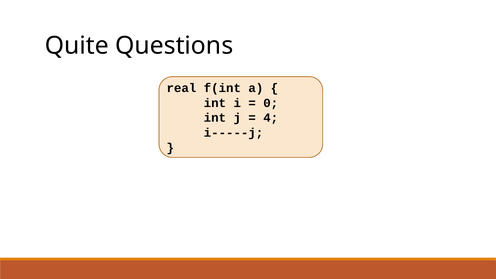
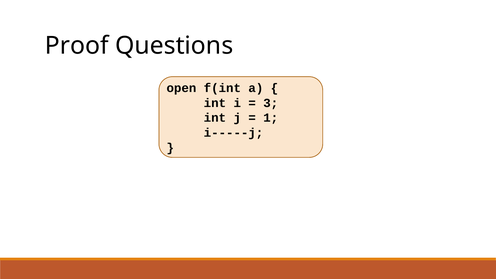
Quite: Quite -> Proof
real: real -> open
0: 0 -> 3
4: 4 -> 1
